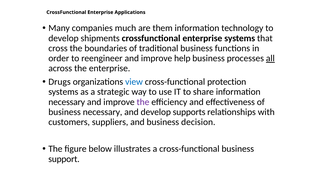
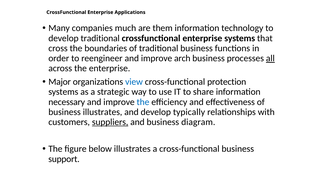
develop shipments: shipments -> traditional
help: help -> arch
Drugs: Drugs -> Major
the at (143, 102) colour: purple -> blue
business necessary: necessary -> illustrates
supports: supports -> typically
suppliers underline: none -> present
decision: decision -> diagram
